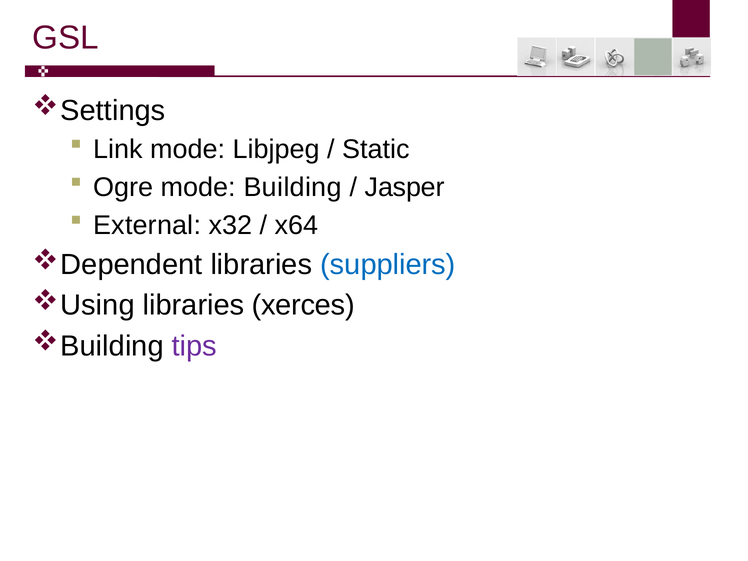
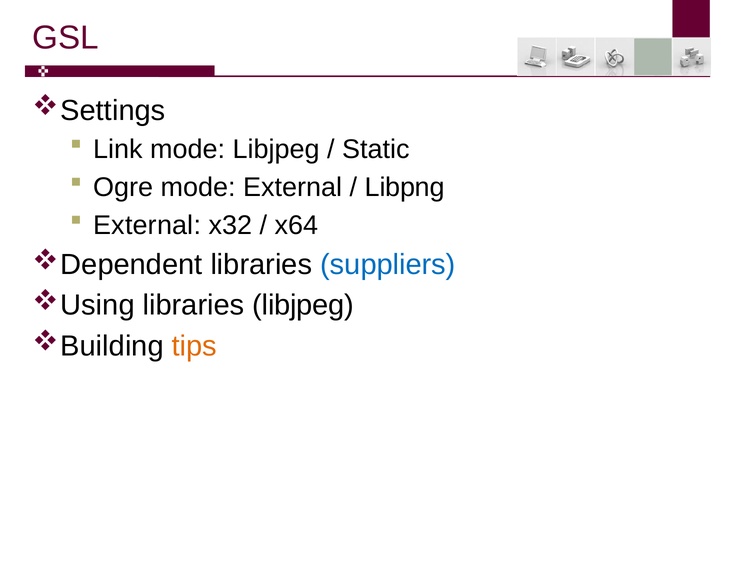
mode Building: Building -> External
Jasper: Jasper -> Libpng
libraries xerces: xerces -> libjpeg
tips colour: purple -> orange
